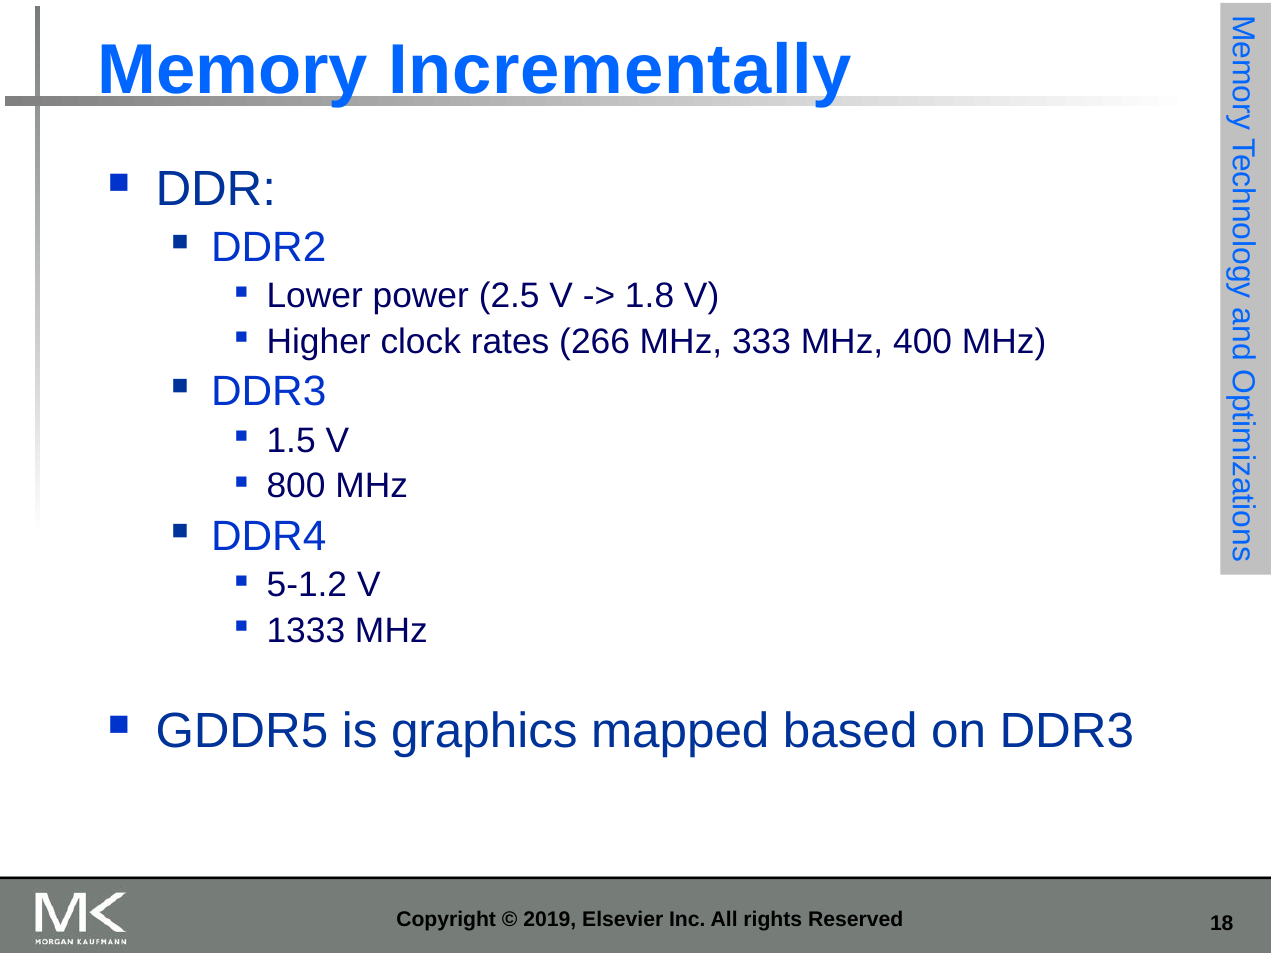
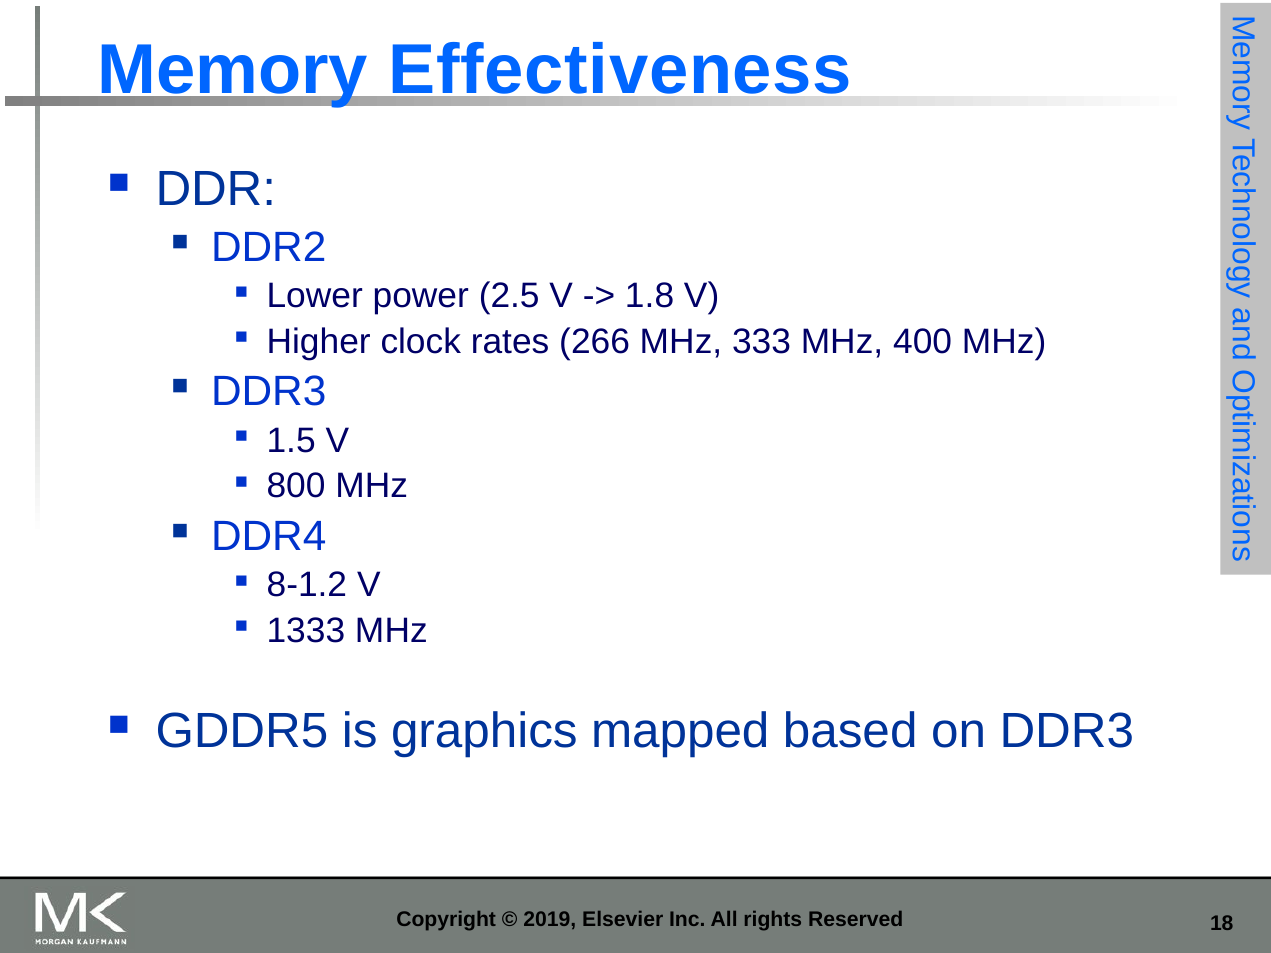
Incrementally: Incrementally -> Effectiveness
5-1.2: 5-1.2 -> 8-1.2
